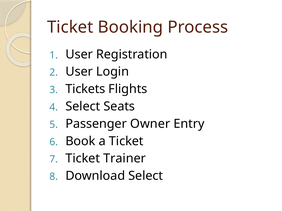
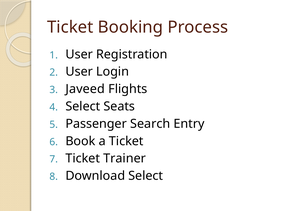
Tickets: Tickets -> Javeed
Owner: Owner -> Search
